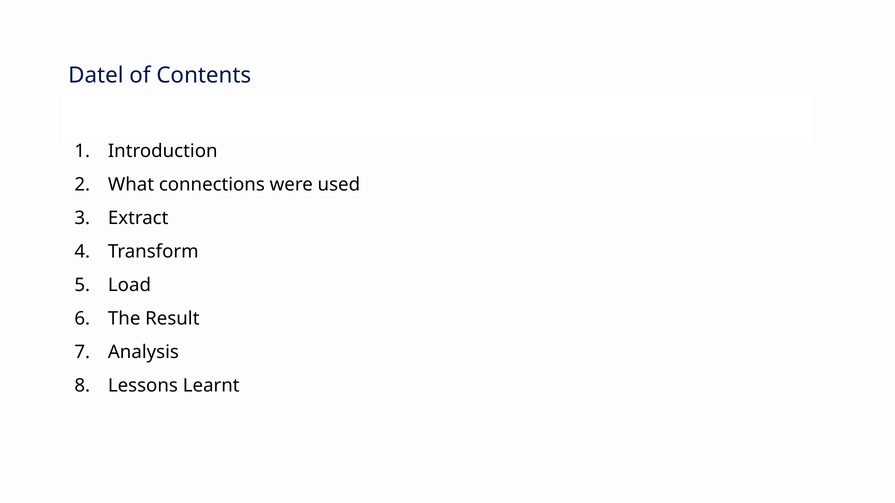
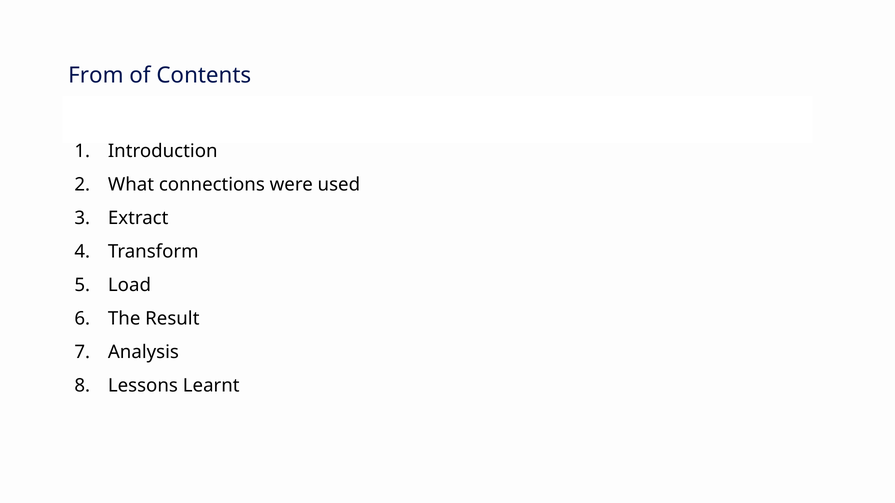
Datel: Datel -> From
